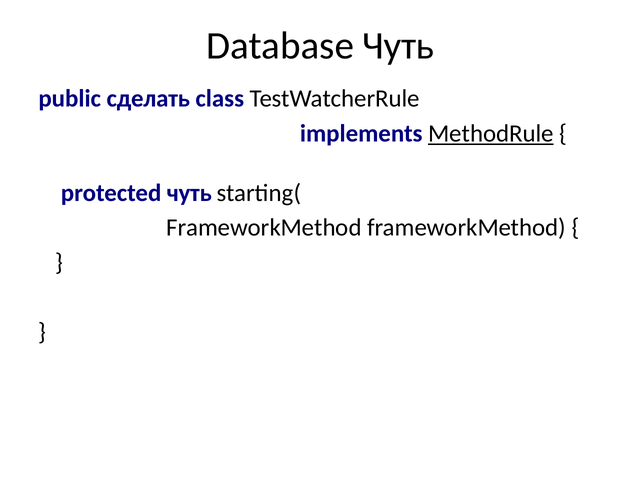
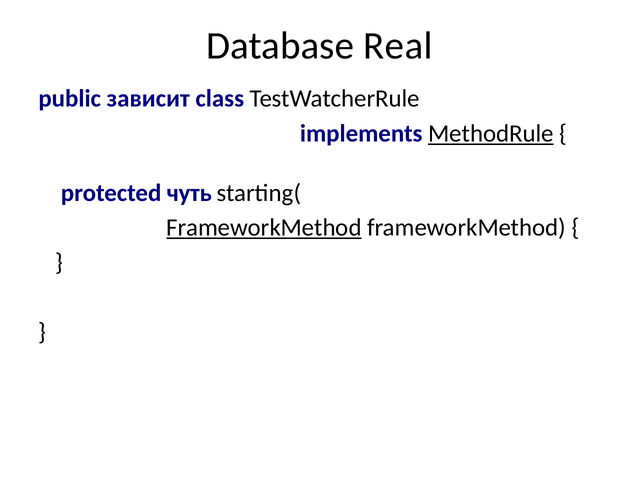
Database Чуть: Чуть -> Real
сделать: сделать -> зависит
FrameworkMethod at (264, 228) underline: none -> present
